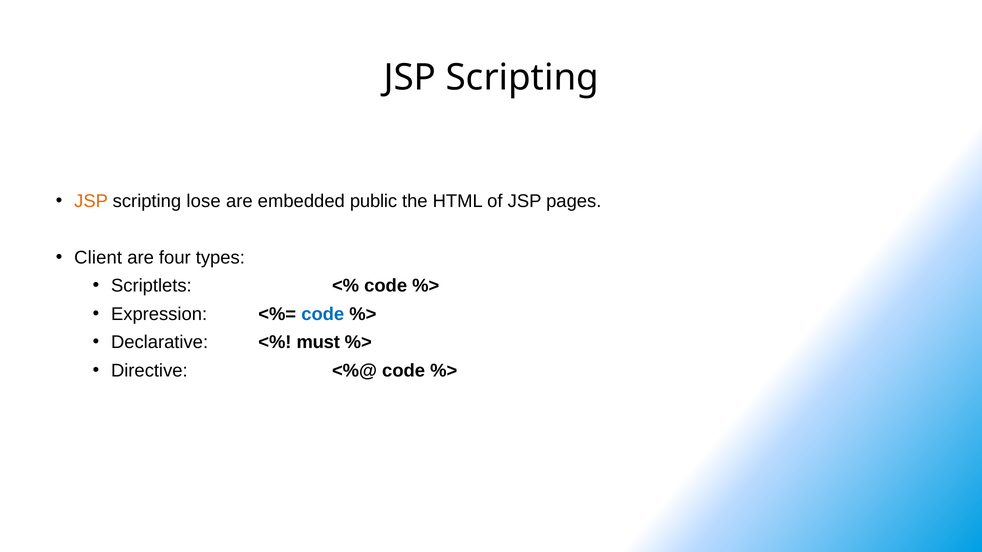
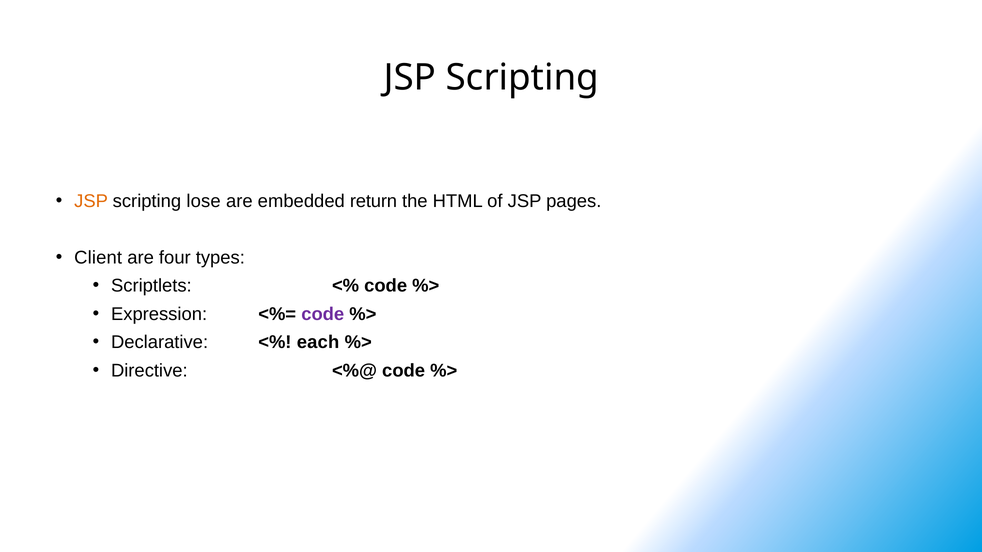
public: public -> return
code at (323, 314) colour: blue -> purple
must: must -> each
